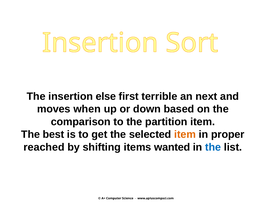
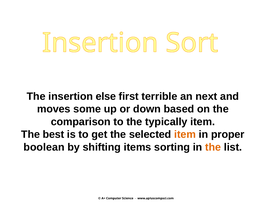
when: when -> some
partition: partition -> typically
reached: reached -> boolean
wanted: wanted -> sorting
the at (213, 147) colour: blue -> orange
